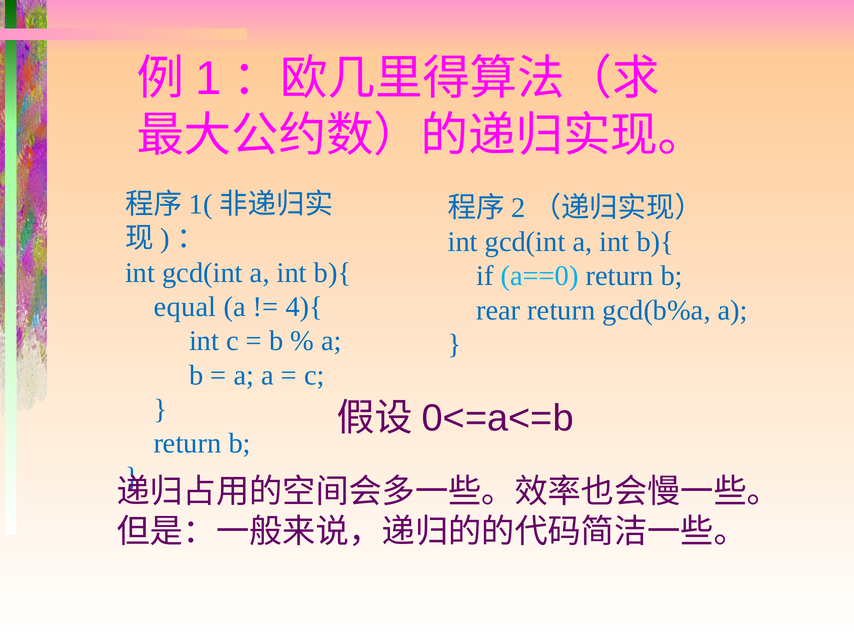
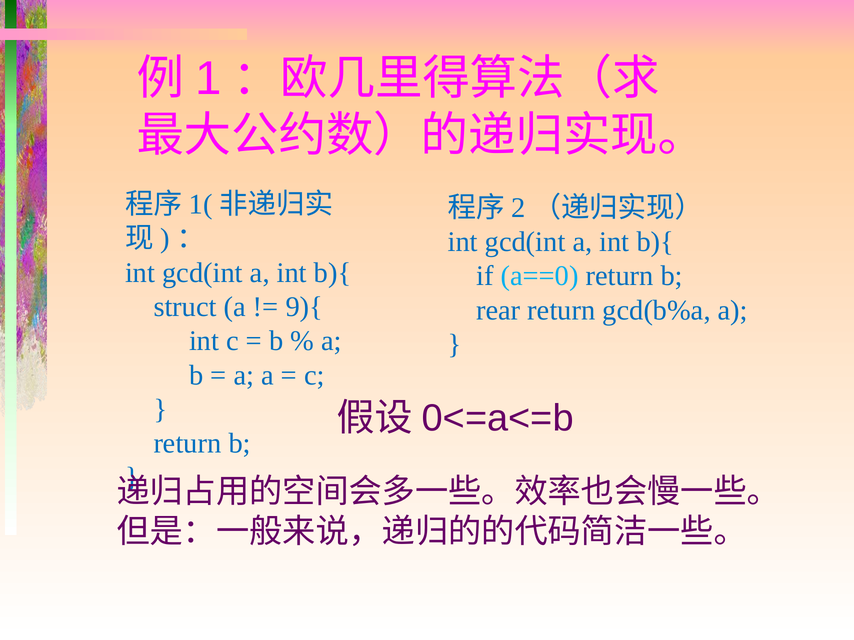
equal: equal -> struct
4){: 4){ -> 9){
